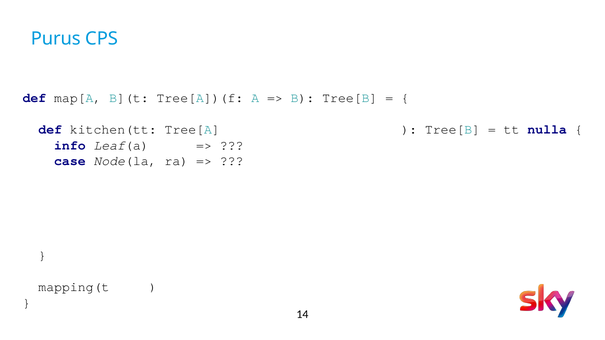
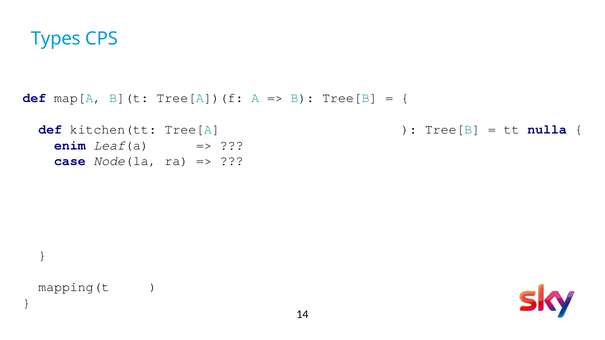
Purus: Purus -> Types
info: info -> enim
